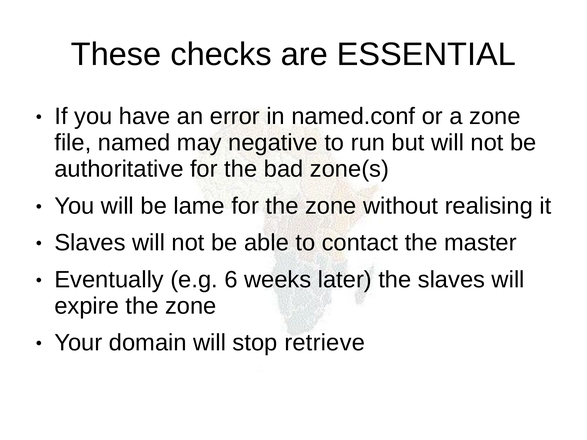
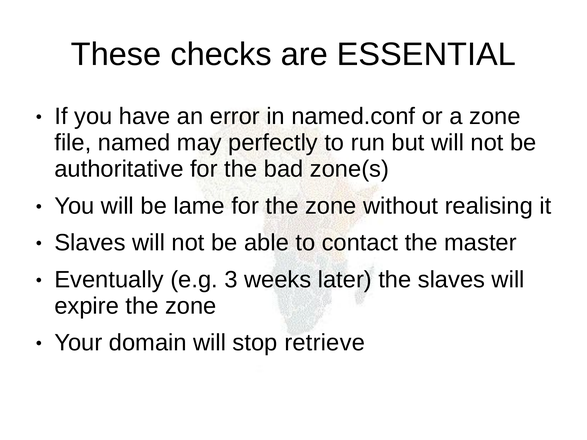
negative: negative -> perfectly
6: 6 -> 3
